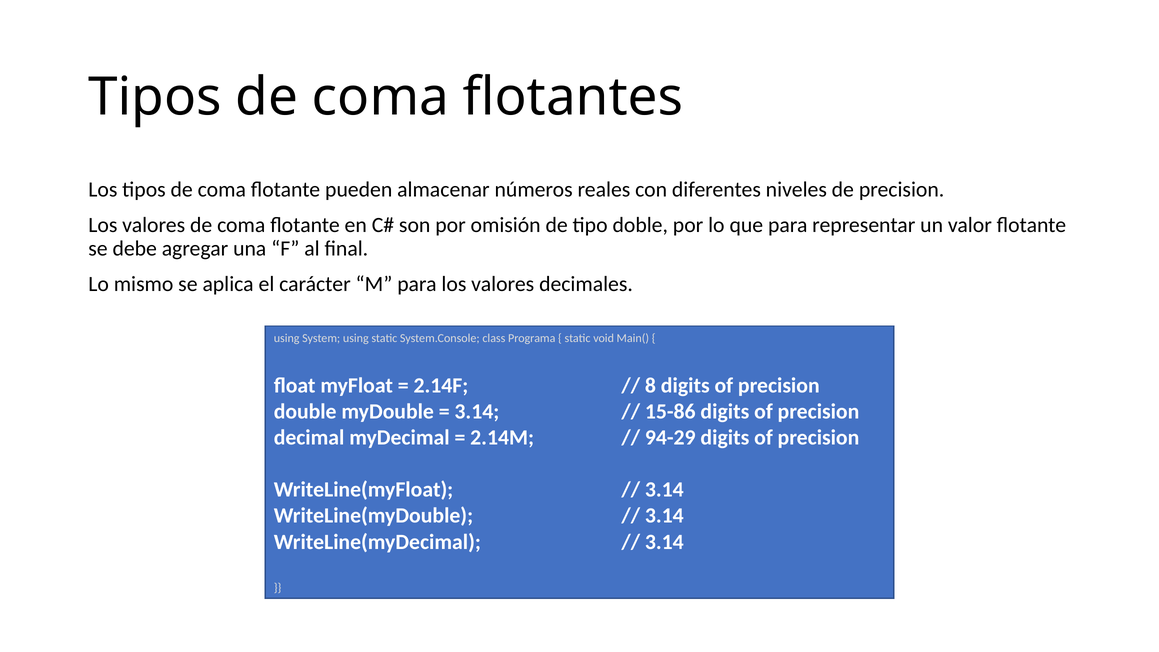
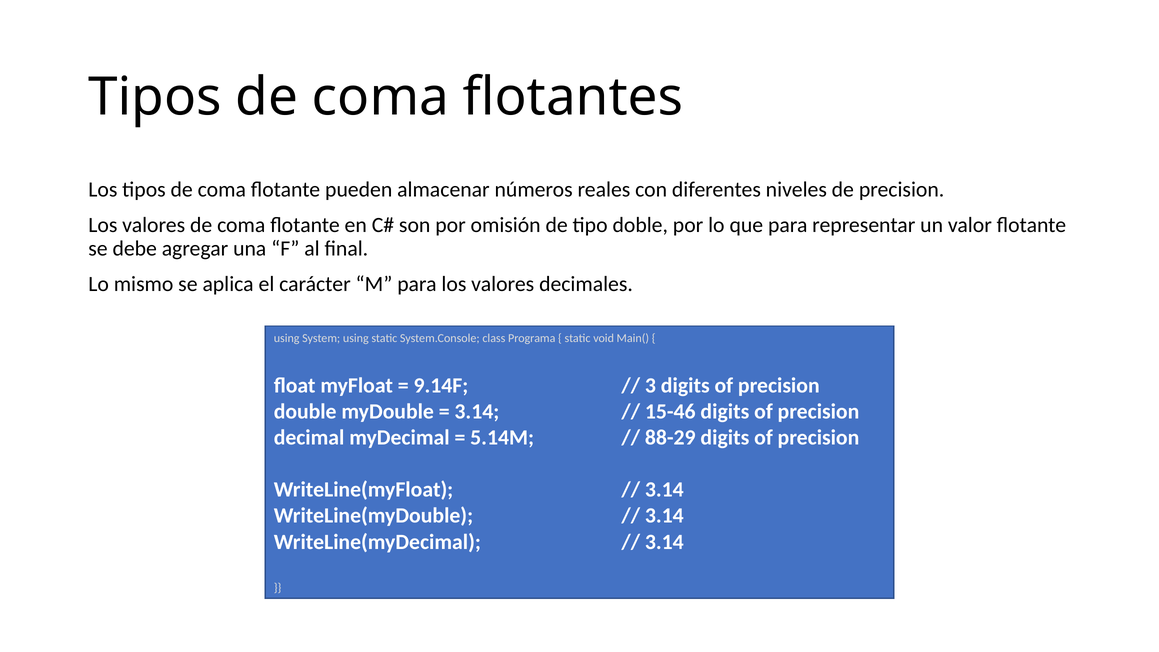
2.14F: 2.14F -> 9.14F
8: 8 -> 3
15-86: 15-86 -> 15-46
2.14M: 2.14M -> 5.14M
94-29: 94-29 -> 88-29
